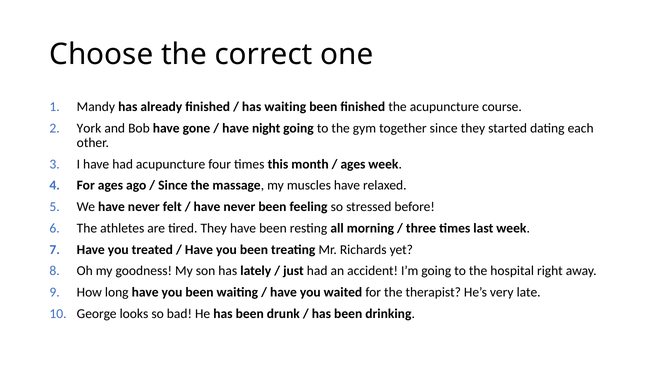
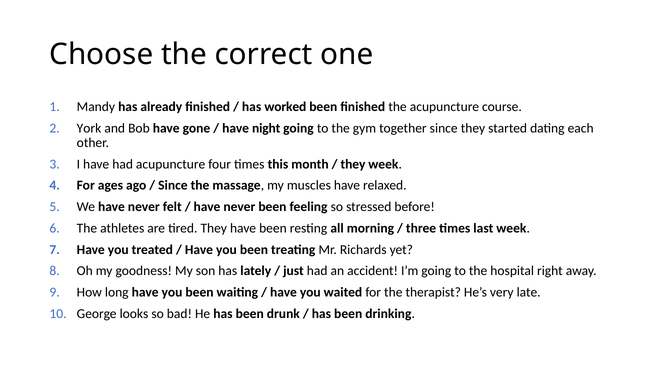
has waiting: waiting -> worked
ages at (353, 164): ages -> they
